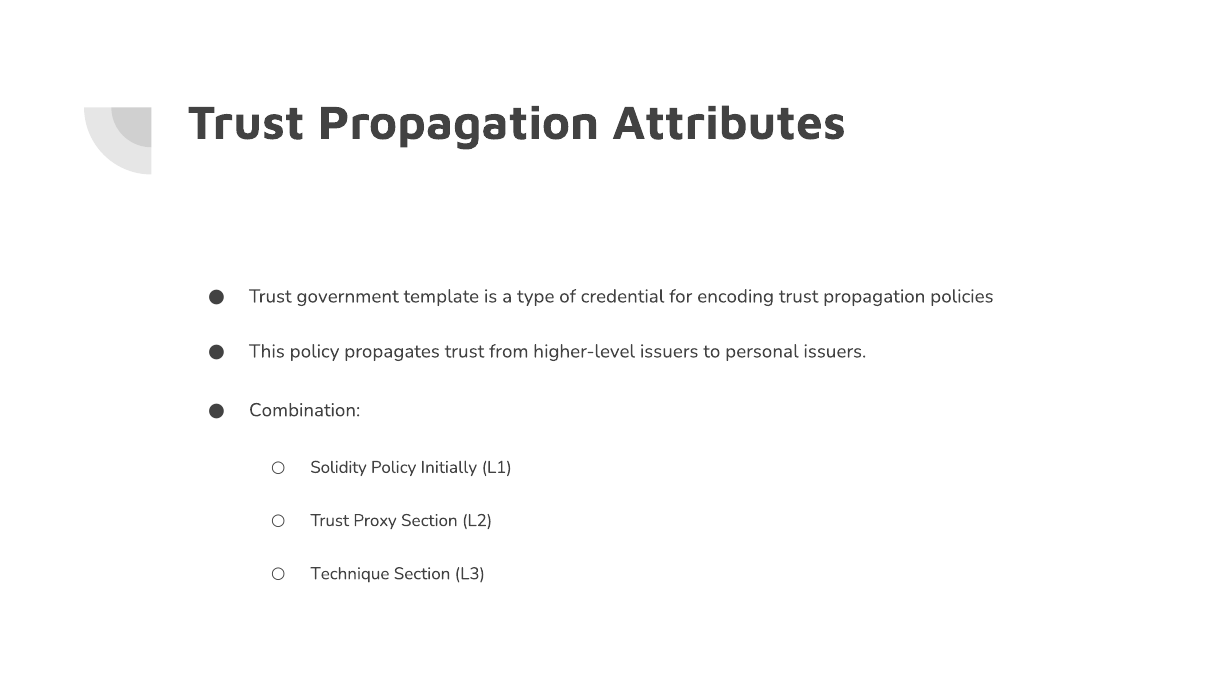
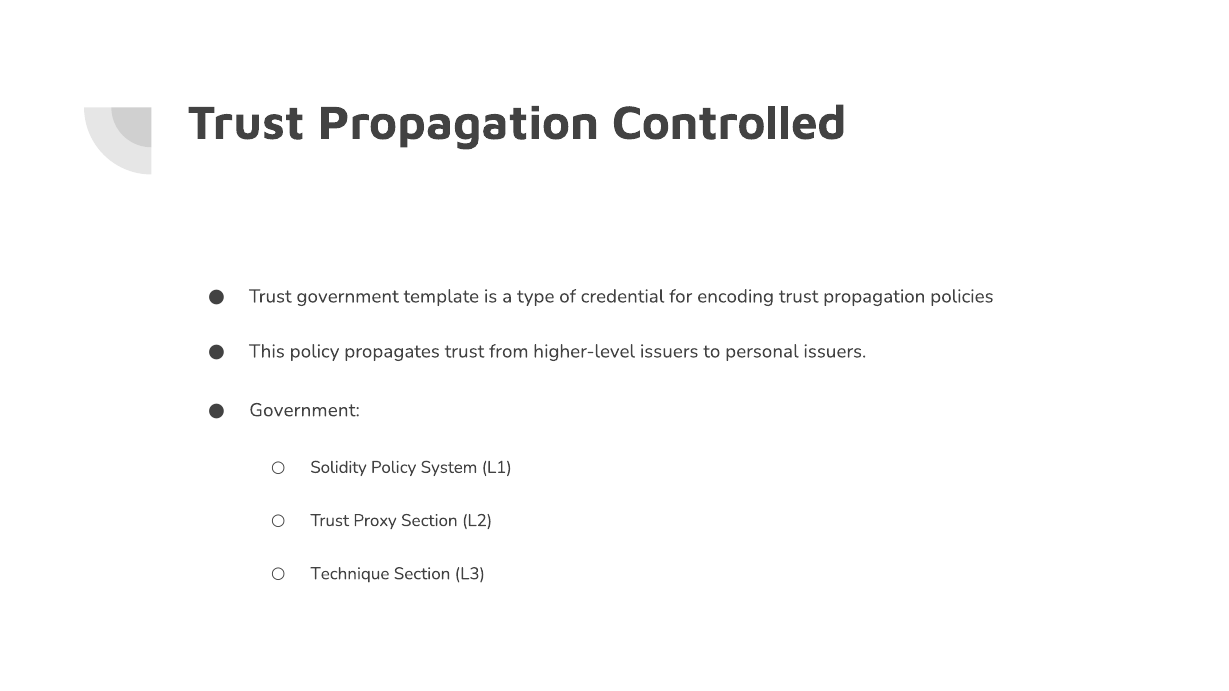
Attributes: Attributes -> Controlled
Combination at (305, 410): Combination -> Government
Initially: Initially -> System
